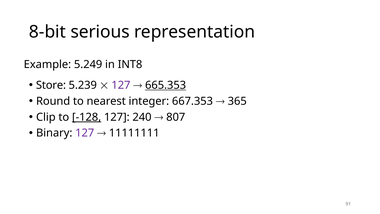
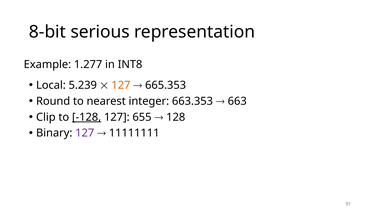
5.249: 5.249 -> 1.277
Store: Store -> Local
127 at (121, 85) colour: purple -> orange
665.353 underline: present -> none
667.353: 667.353 -> 663.353
365: 365 -> 663
240: 240 -> 655
807: 807 -> 128
